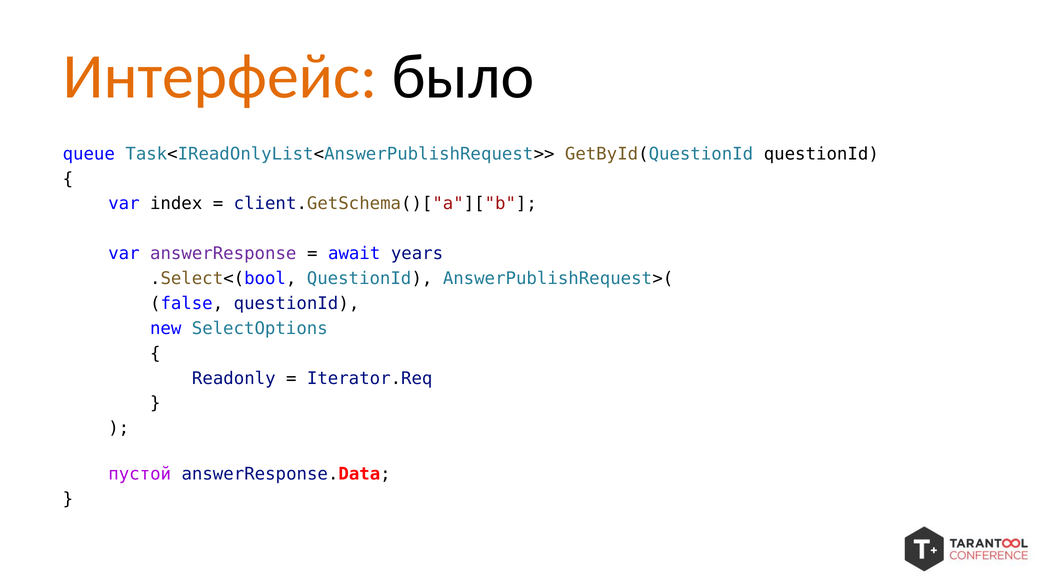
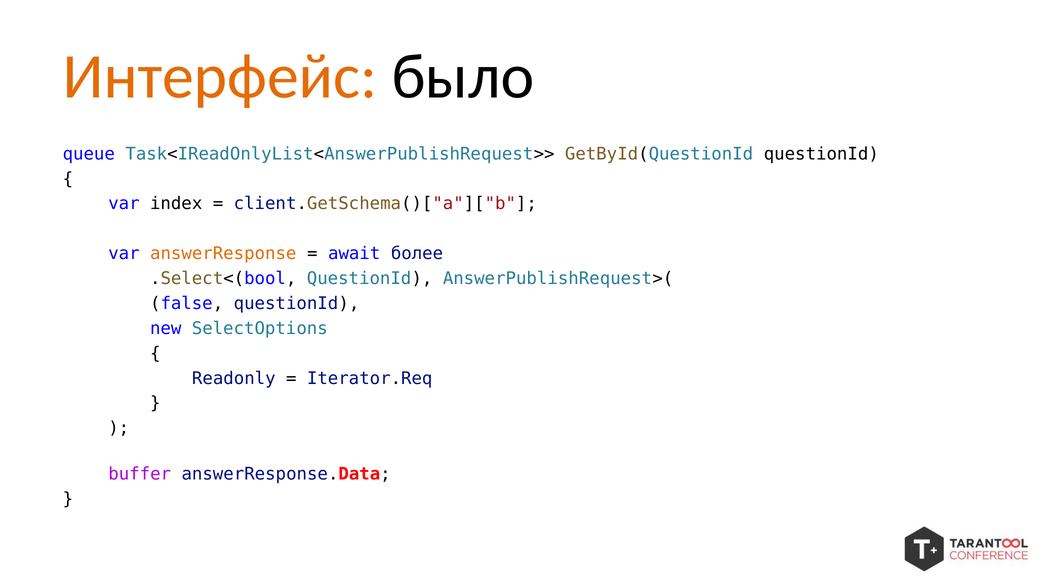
answerResponse colour: purple -> orange
years: years -> более
пустой: пустой -> buffer
